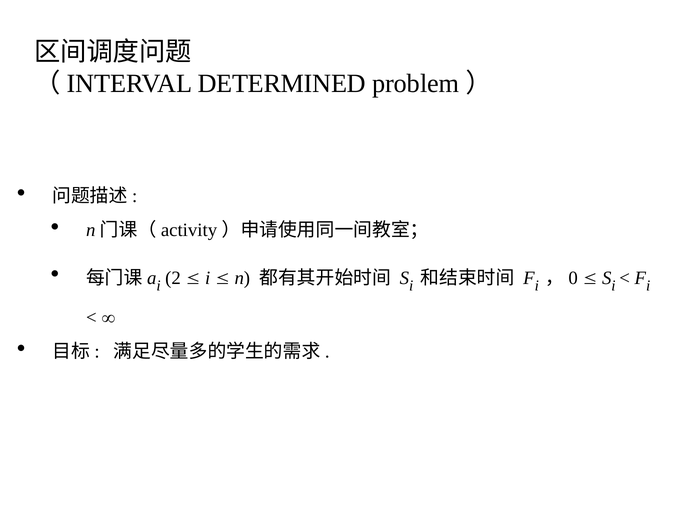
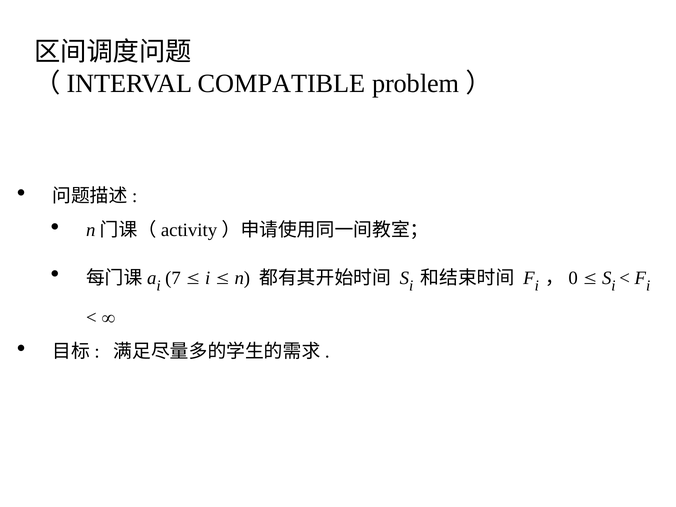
DETERMINED: DETERMINED -> COMPATIBLE
2: 2 -> 7
